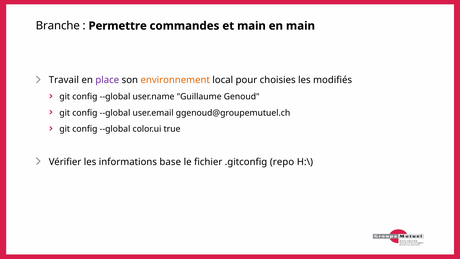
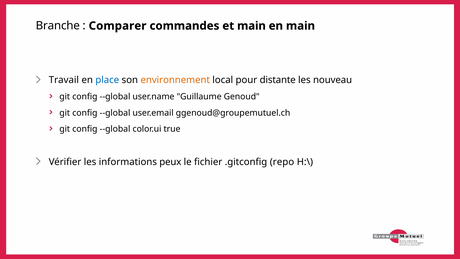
Permettre: Permettre -> Comparer
place colour: purple -> blue
choisies: choisies -> distante
modifiés: modifiés -> nouveau
base: base -> peux
